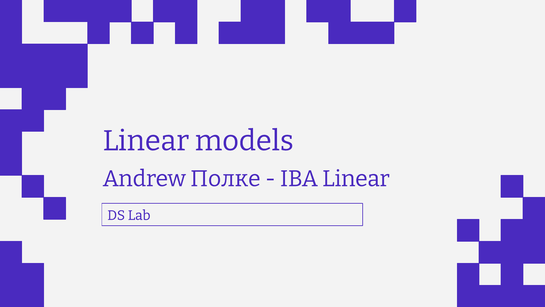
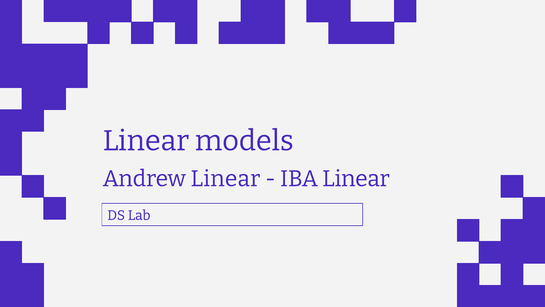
Andrew Полке: Полке -> Linear
